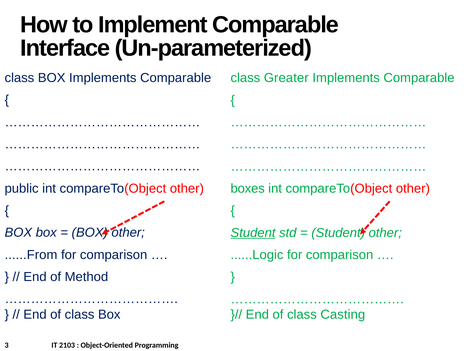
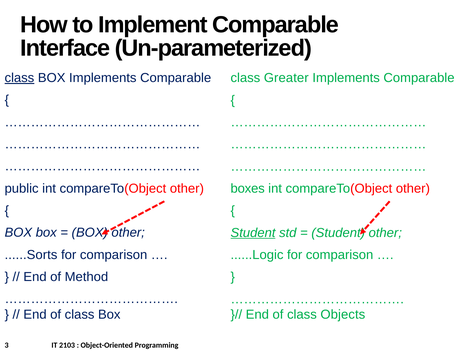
class at (19, 78) underline: none -> present
......From: ......From -> ......Sorts
Casting: Casting -> Objects
